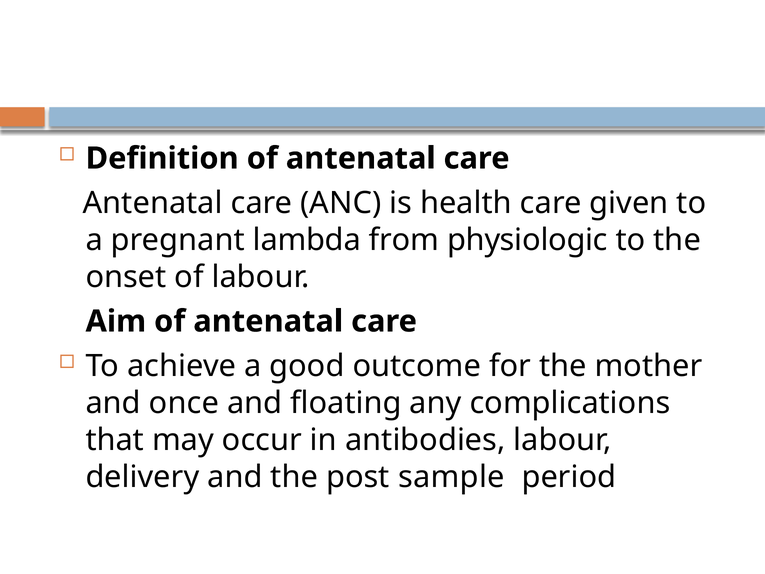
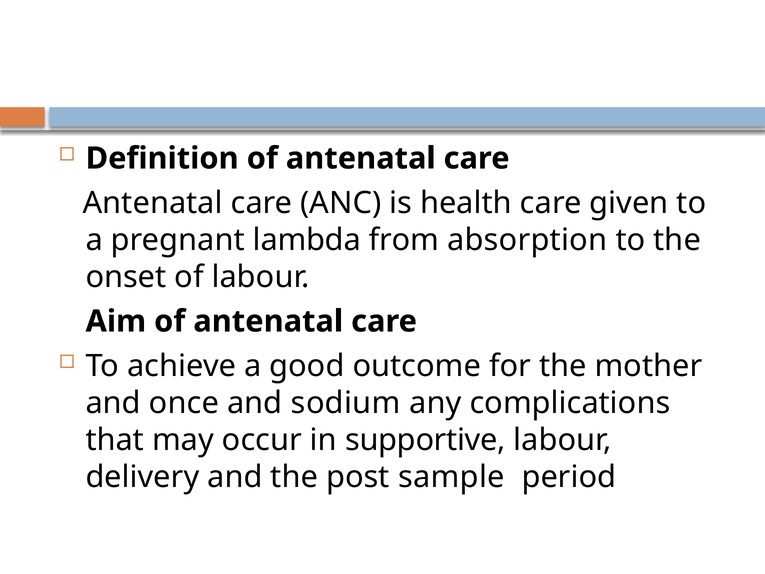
physiologic: physiologic -> absorption
floating: floating -> sodium
antibodies: antibodies -> supportive
